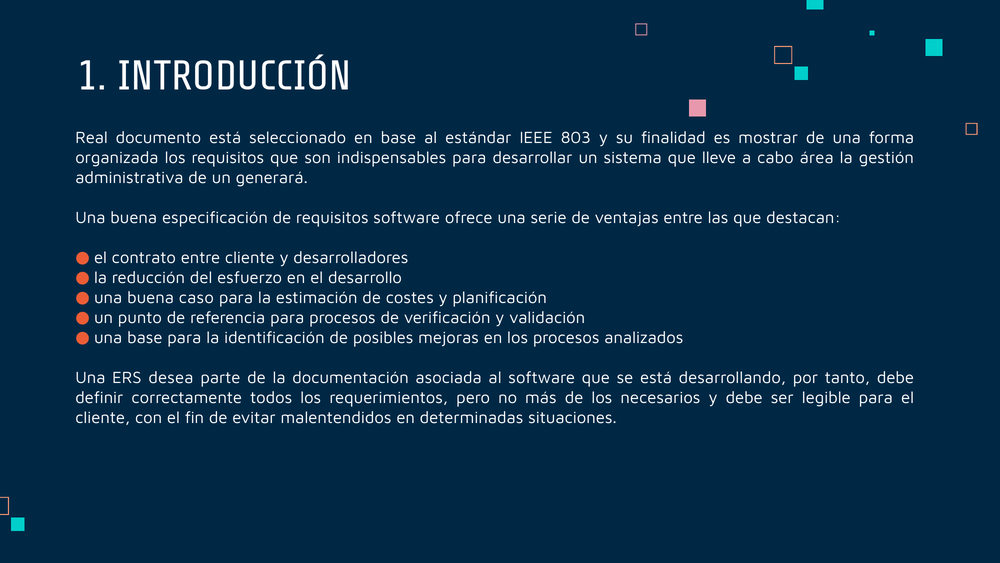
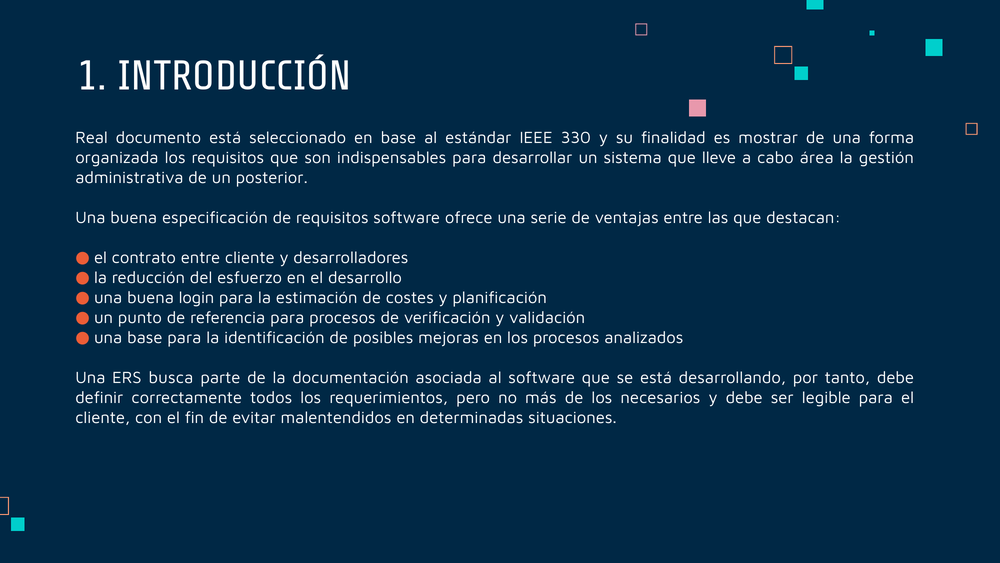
803: 803 -> 330
generará: generará -> posterior
caso: caso -> login
desea: desea -> busca
